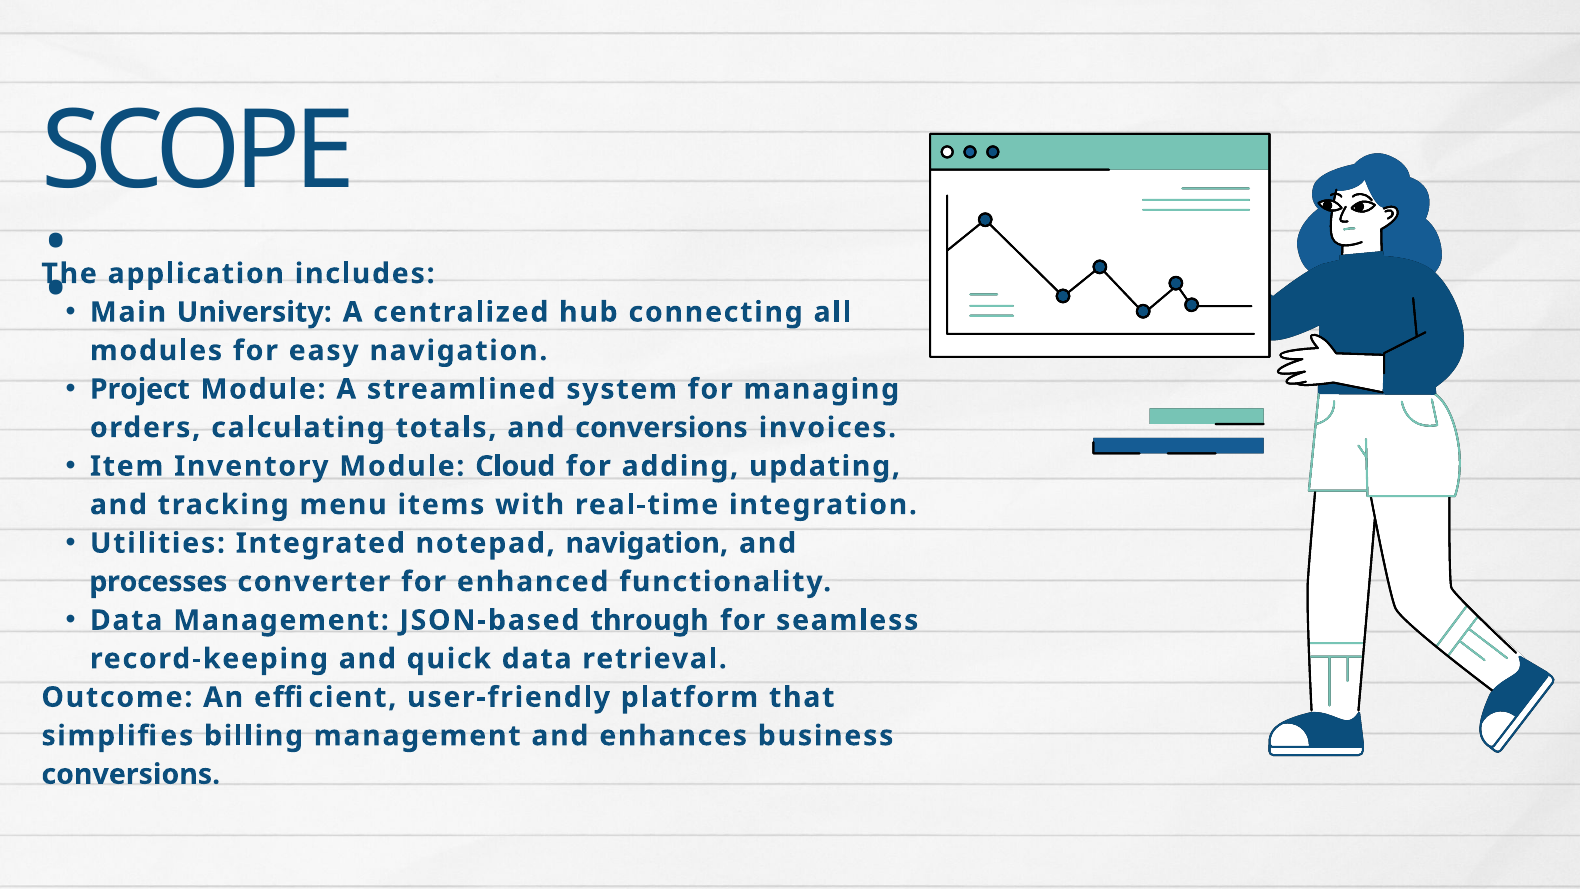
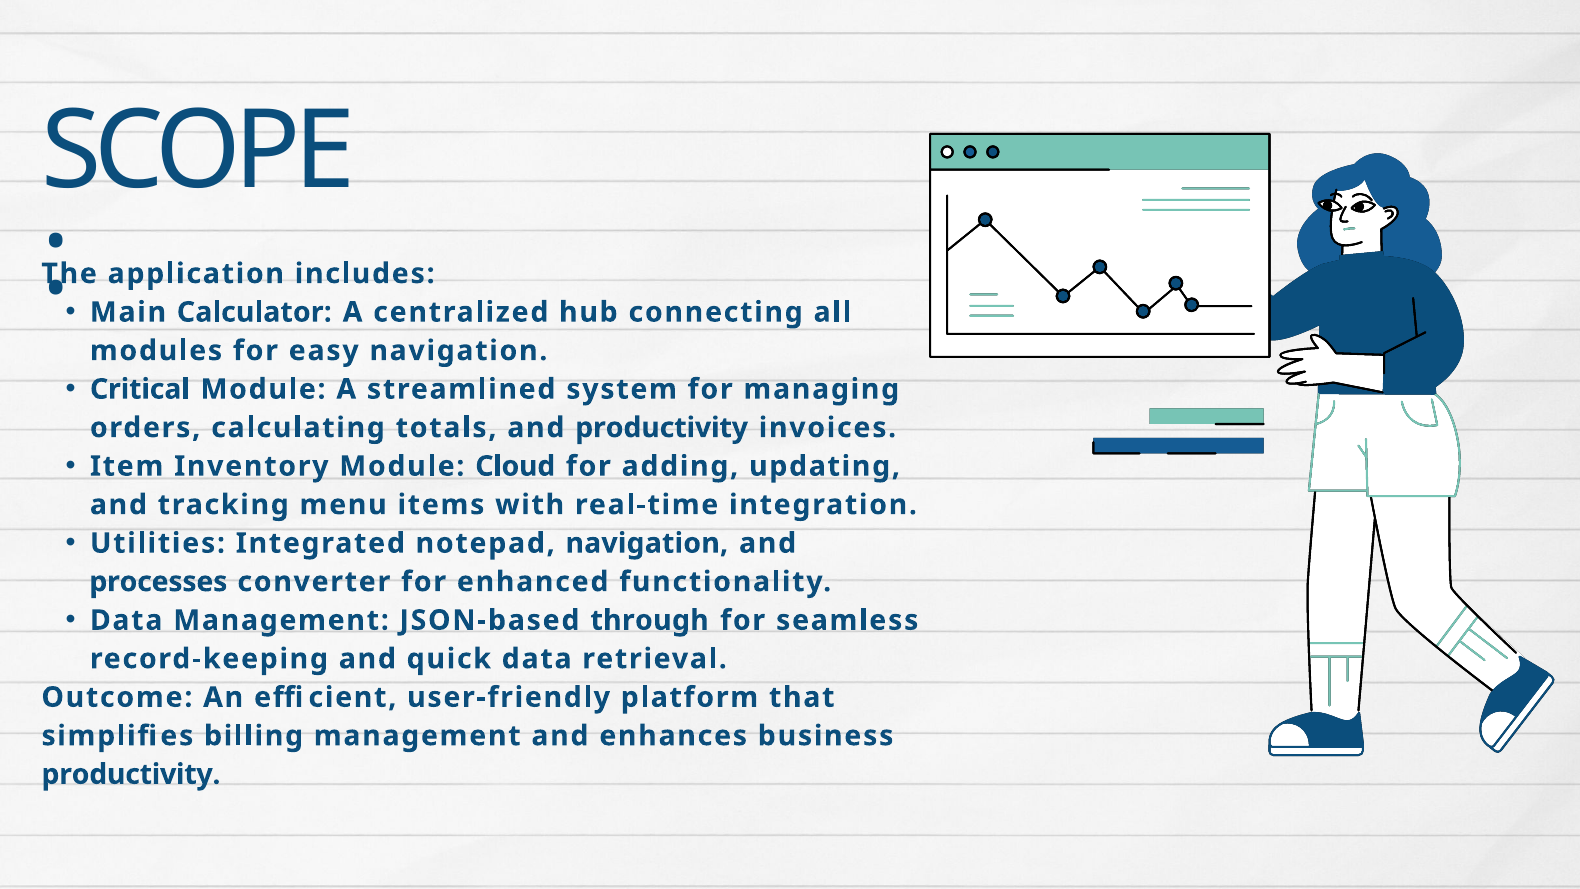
University: University -> Calculator
Project: Project -> Critical
and conversions: conversions -> productivity
conversions at (131, 774): conversions -> productivity
